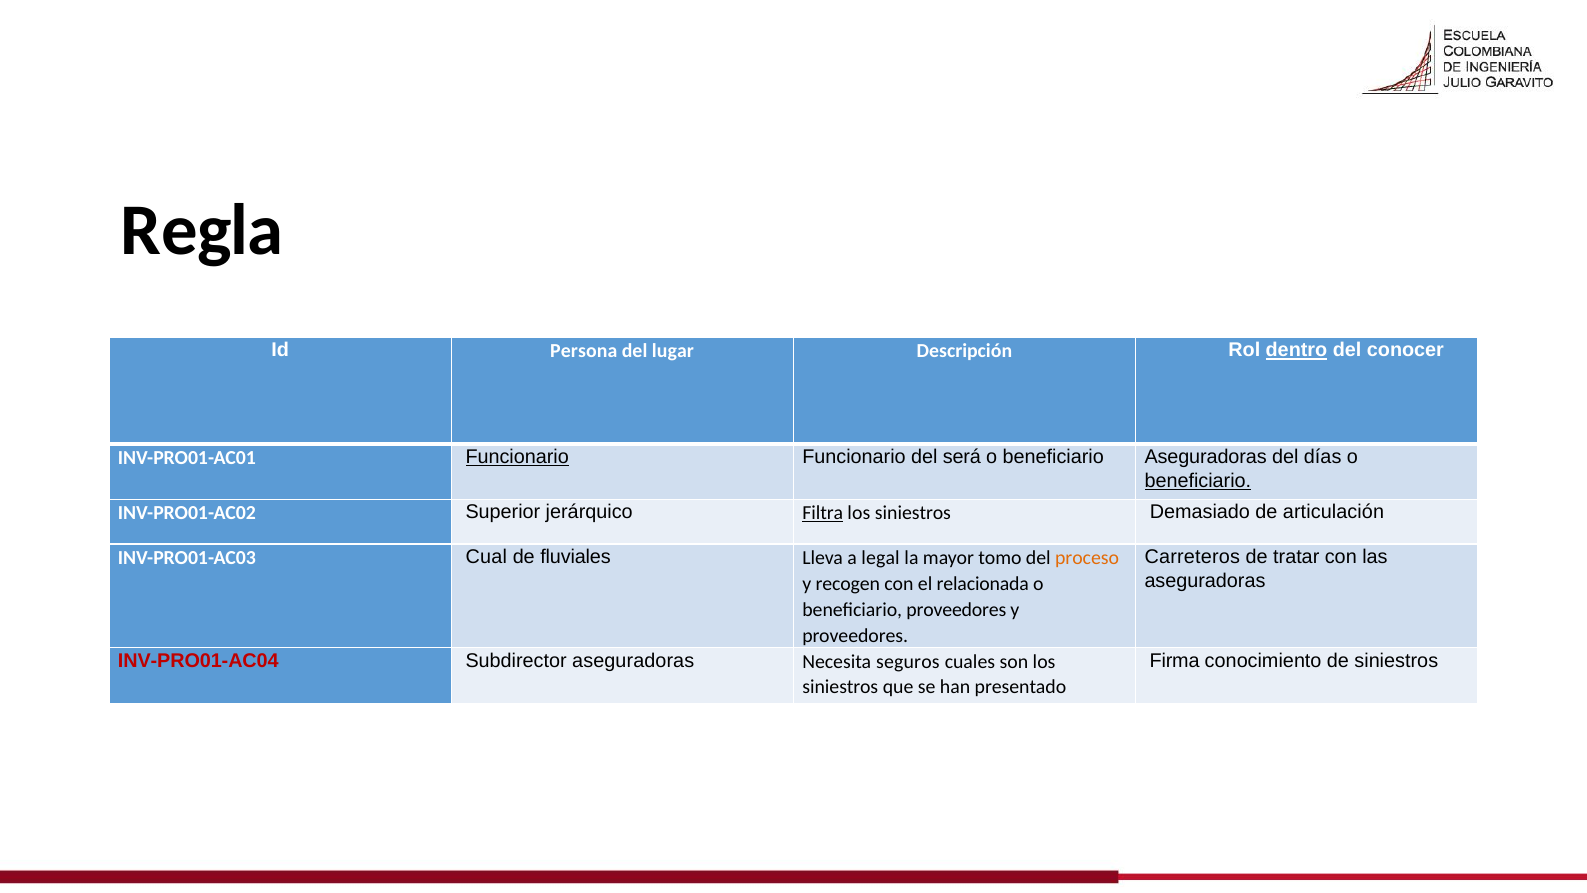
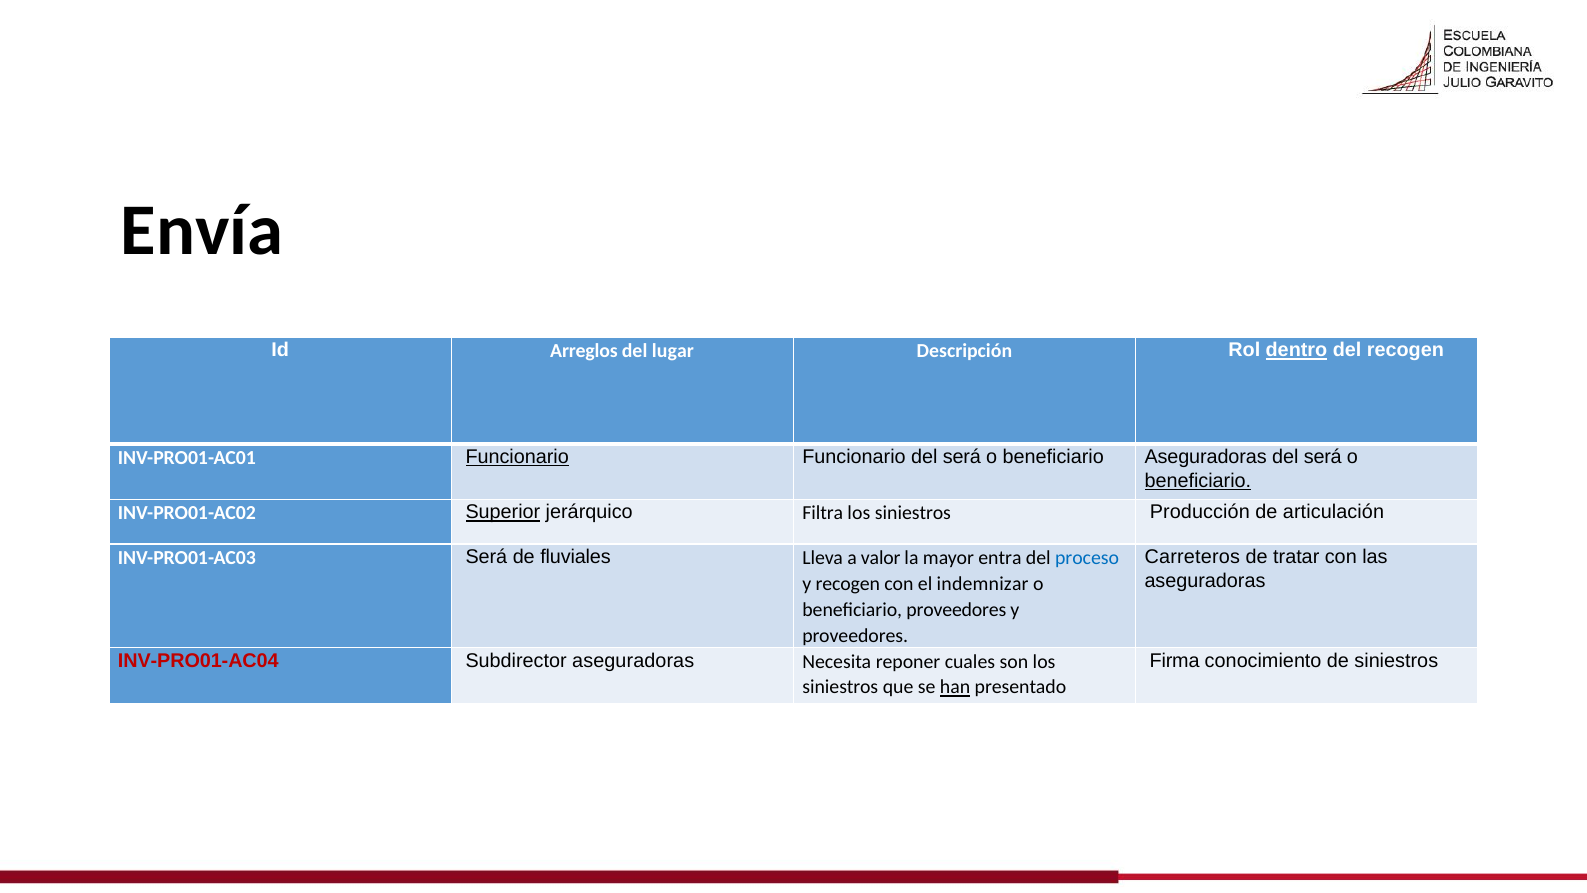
Regla: Regla -> Envía
Persona: Persona -> Arreglos
del conocer: conocer -> recogen
días at (1323, 457): días -> será
Superior underline: none -> present
Filtra underline: present -> none
Demasiado: Demasiado -> Producción
INV-PRO01-AC03 Cual: Cual -> Será
legal: legal -> valor
tomo: tomo -> entra
proceso colour: orange -> blue
relacionada: relacionada -> indemnizar
seguros: seguros -> reponer
han underline: none -> present
